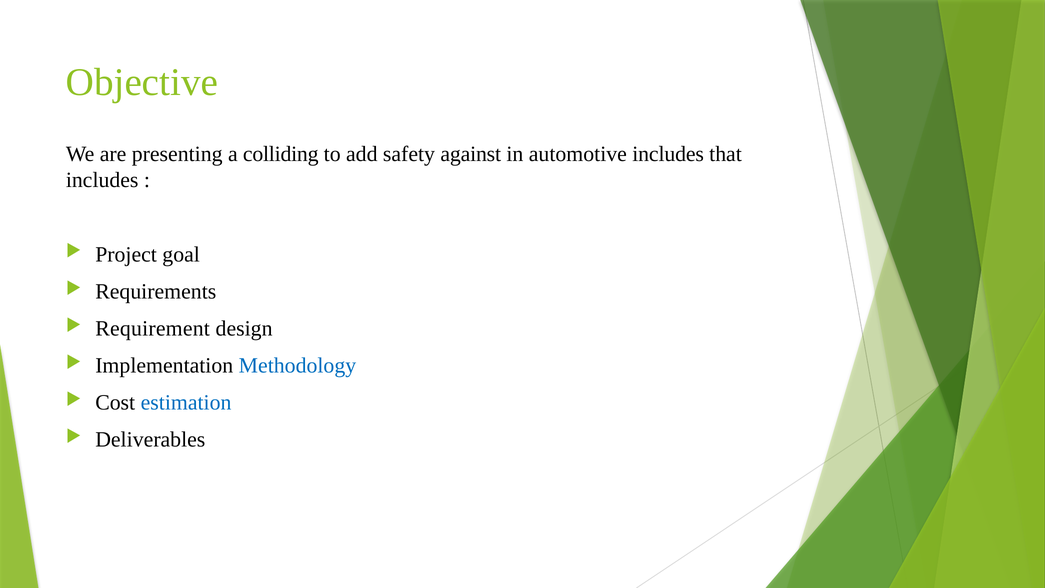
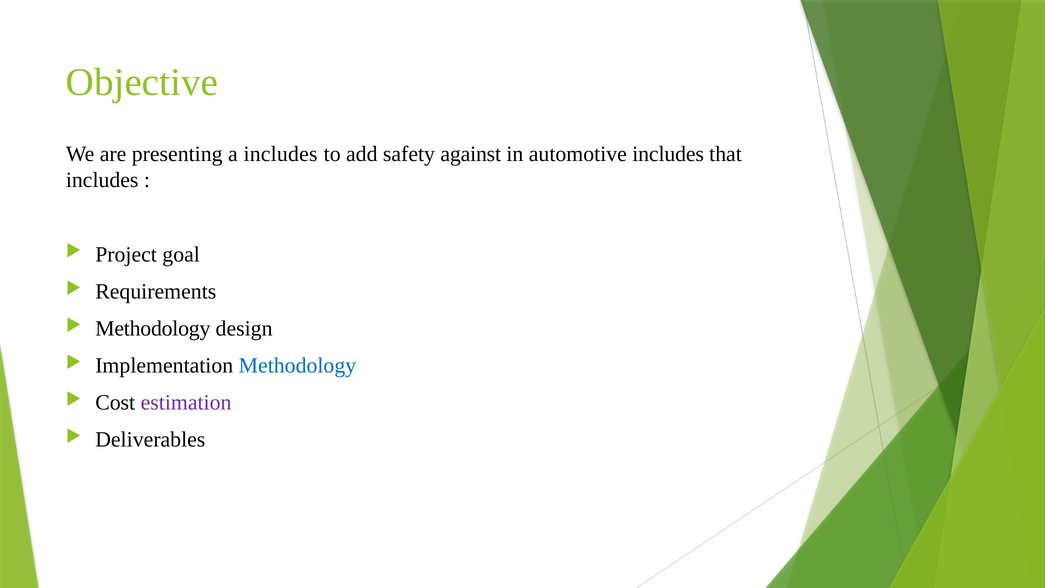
a colliding: colliding -> includes
Requirement at (153, 328): Requirement -> Methodology
estimation colour: blue -> purple
